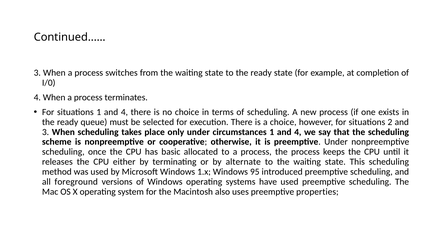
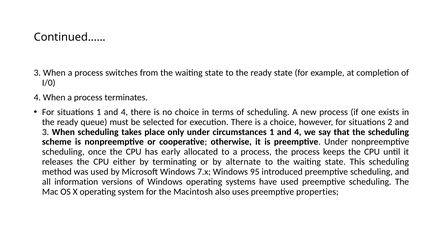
basic: basic -> early
1.x: 1.x -> 7.x
foreground: foreground -> information
